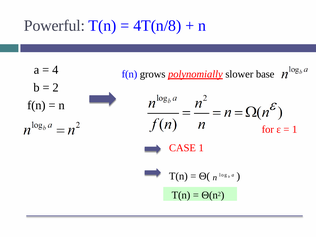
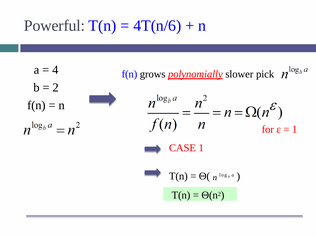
4T(n/8: 4T(n/8 -> 4T(n/6
base: base -> pick
